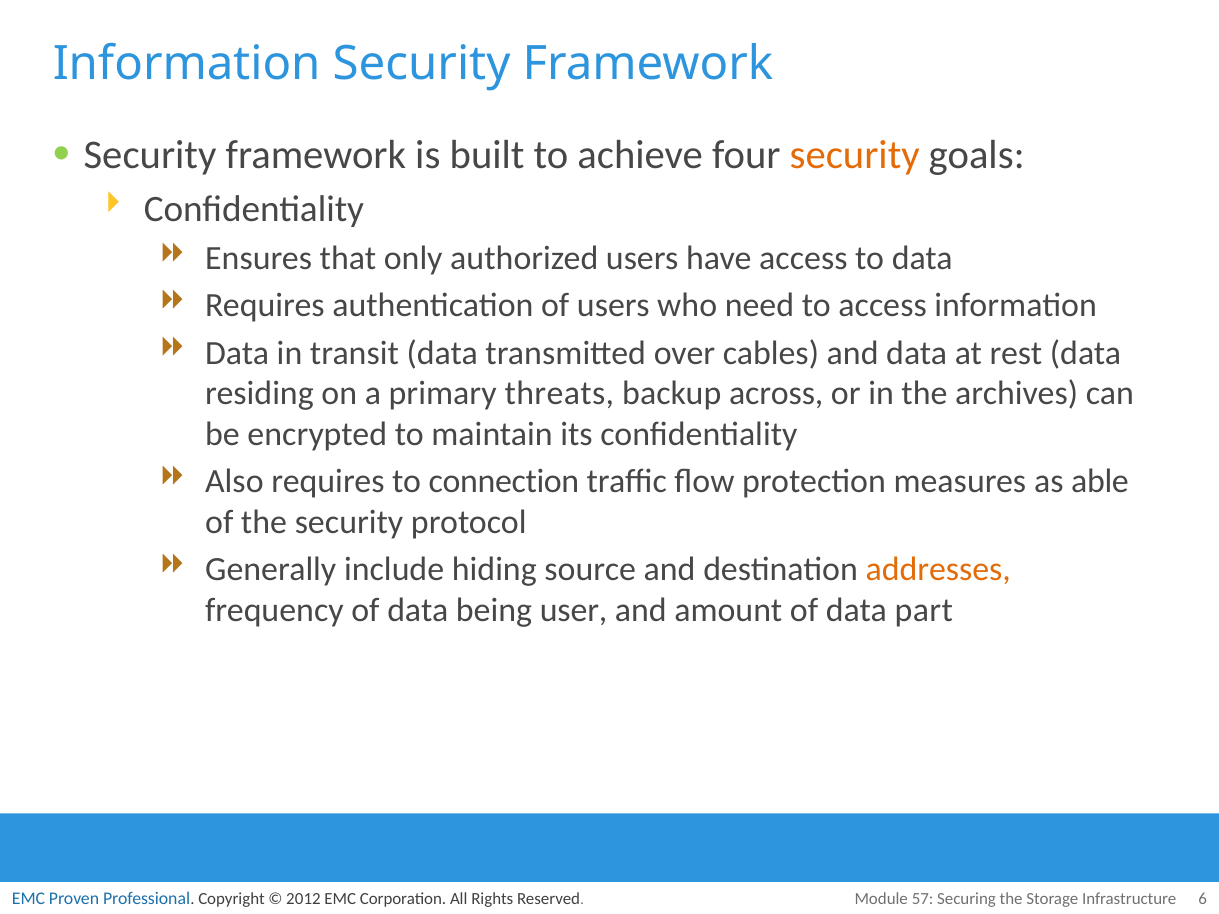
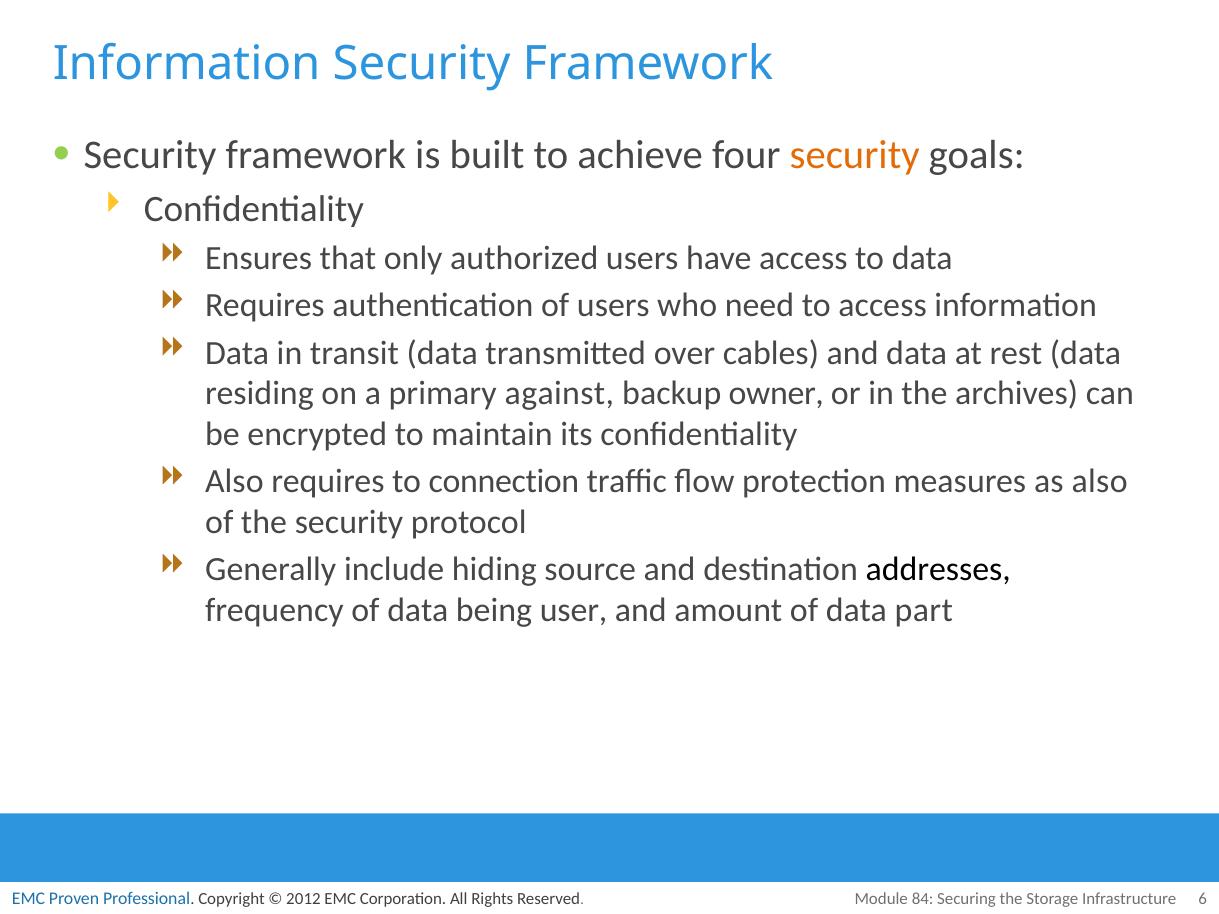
threats: threats -> against
across: across -> owner
as able: able -> also
addresses colour: orange -> black
57: 57 -> 84
